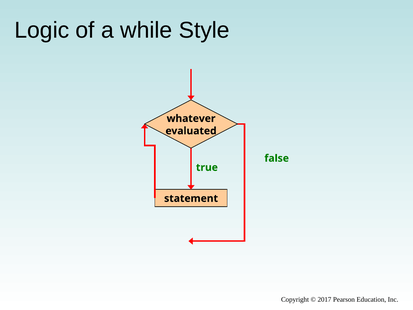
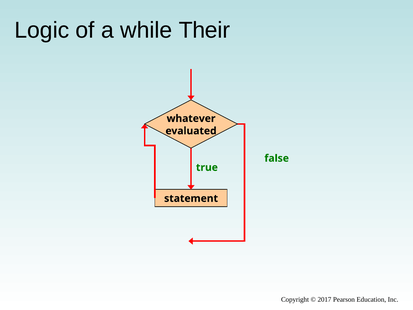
Style: Style -> Their
